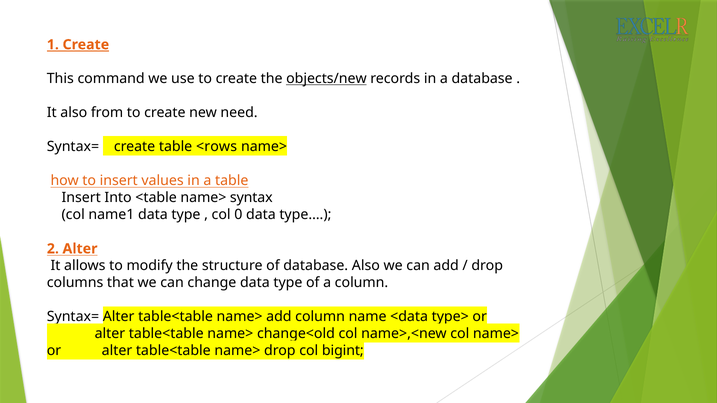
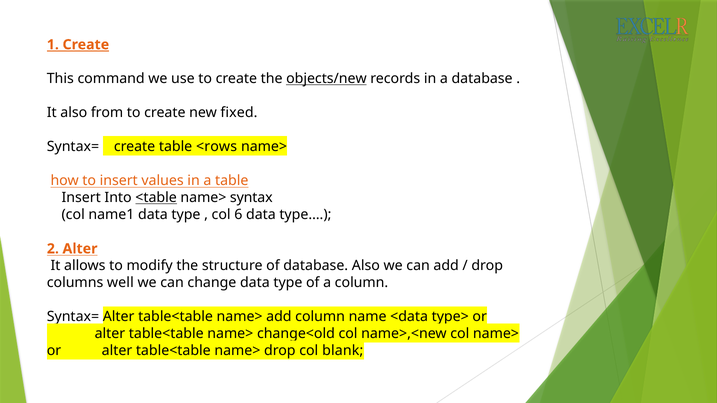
need: need -> fixed
<table underline: none -> present
0: 0 -> 6
that: that -> well
bigint: bigint -> blank
